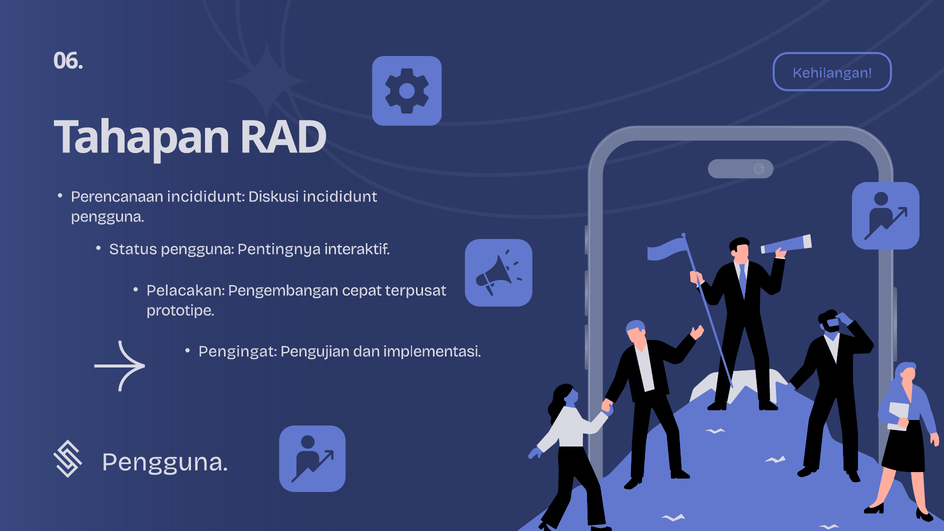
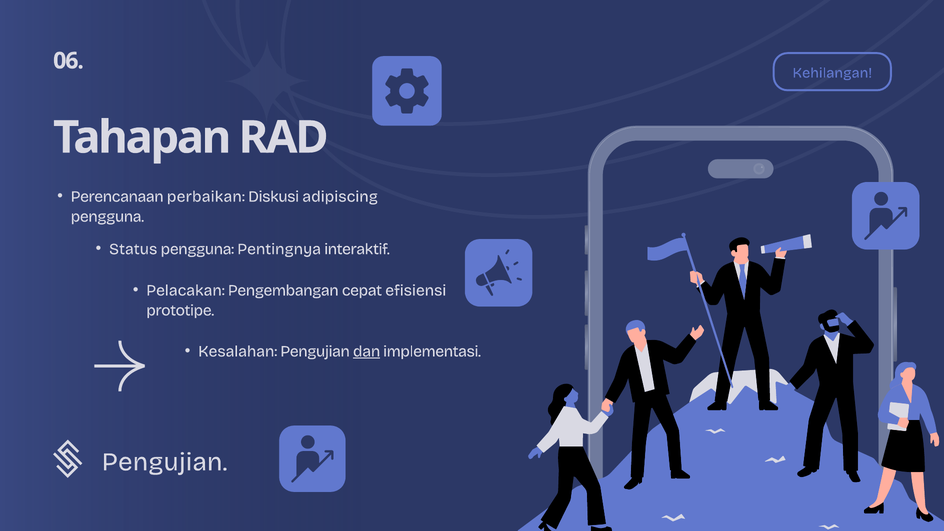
Perencanaan incididunt: incididunt -> perbaikan
Diskusi incididunt: incididunt -> adipiscing
terpusat: terpusat -> efisiensi
Pengingat: Pengingat -> Kesalahan
dan underline: none -> present
Pengguna at (165, 462): Pengguna -> Pengujian
